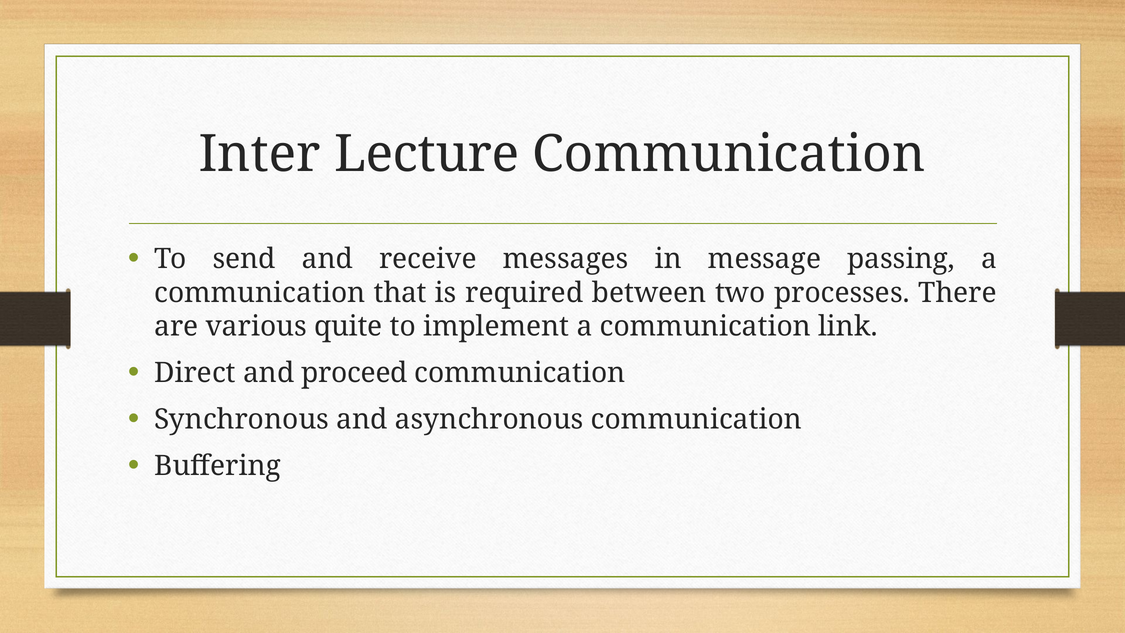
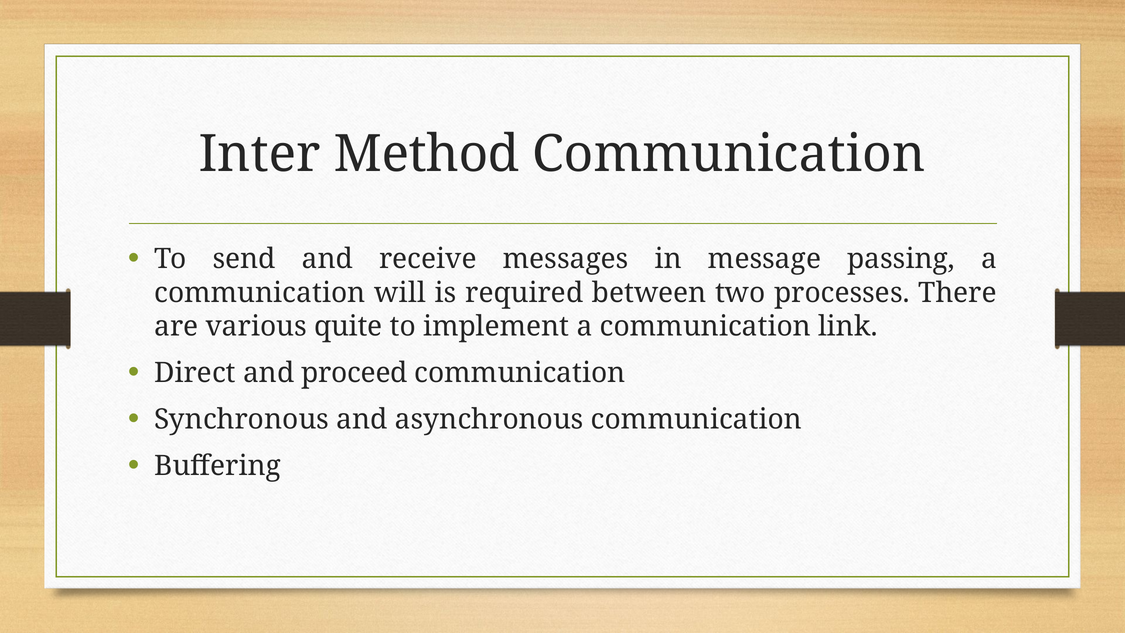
Lecture: Lecture -> Method
that: that -> will
